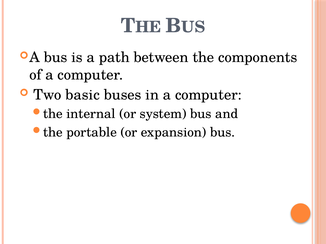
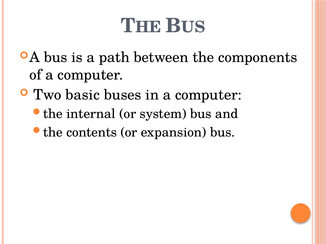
portable: portable -> contents
